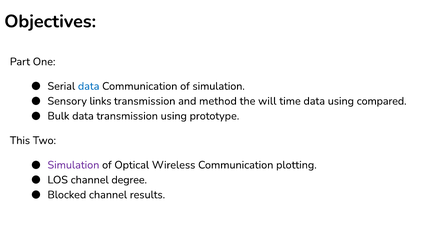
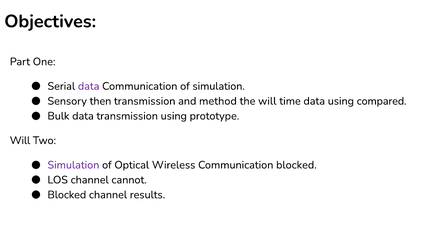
data at (89, 86) colour: blue -> purple
links: links -> then
This at (20, 140): This -> Will
Communication plotting: plotting -> blocked
degree: degree -> cannot
